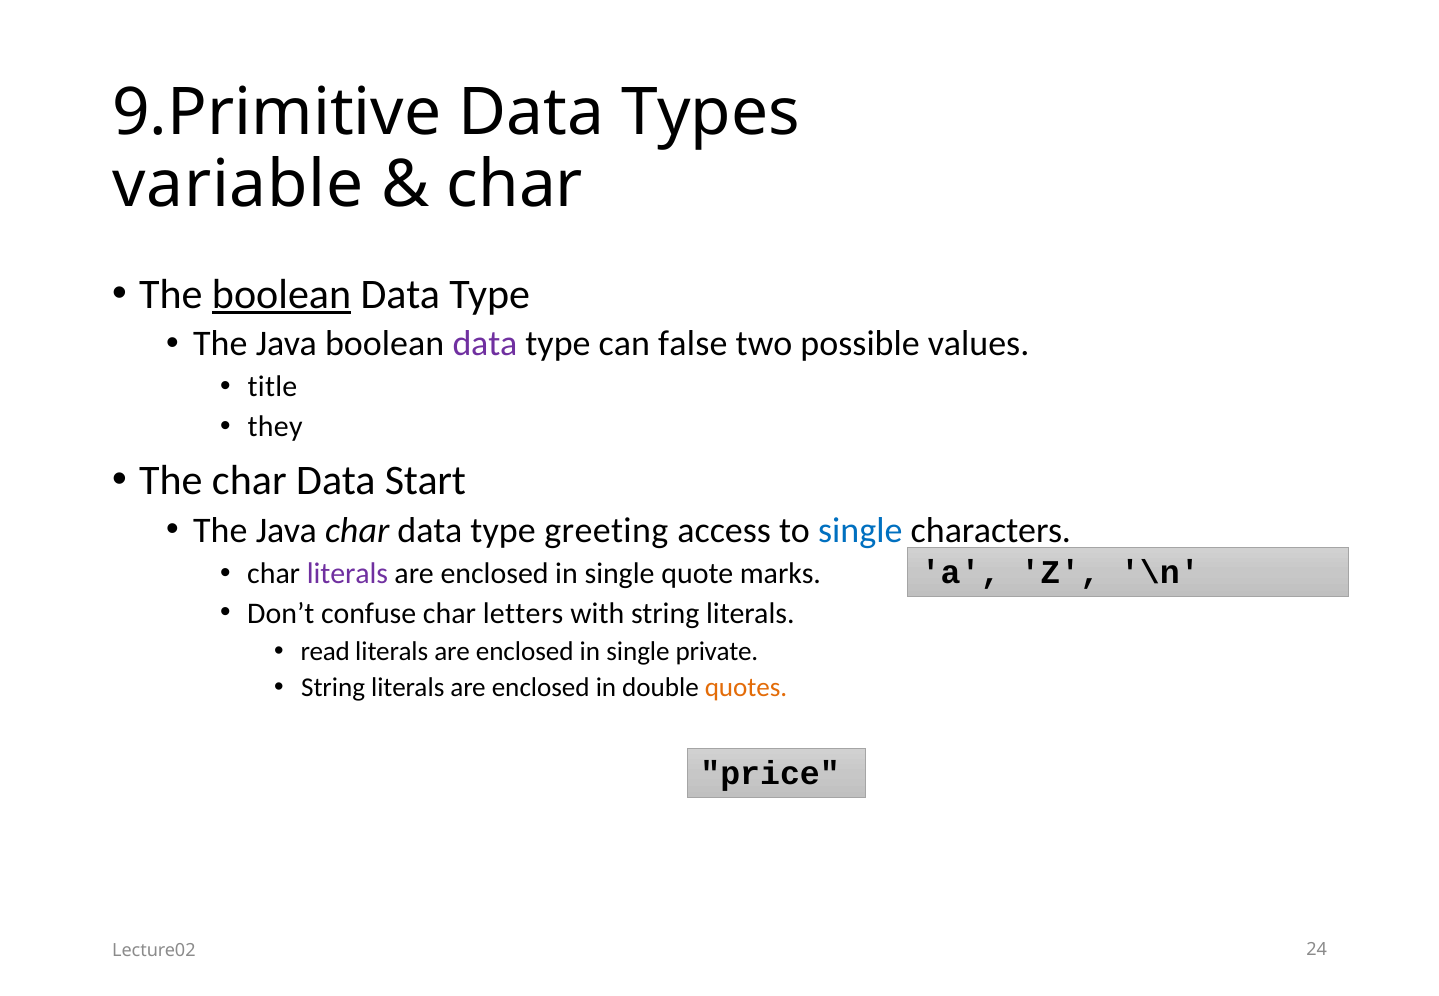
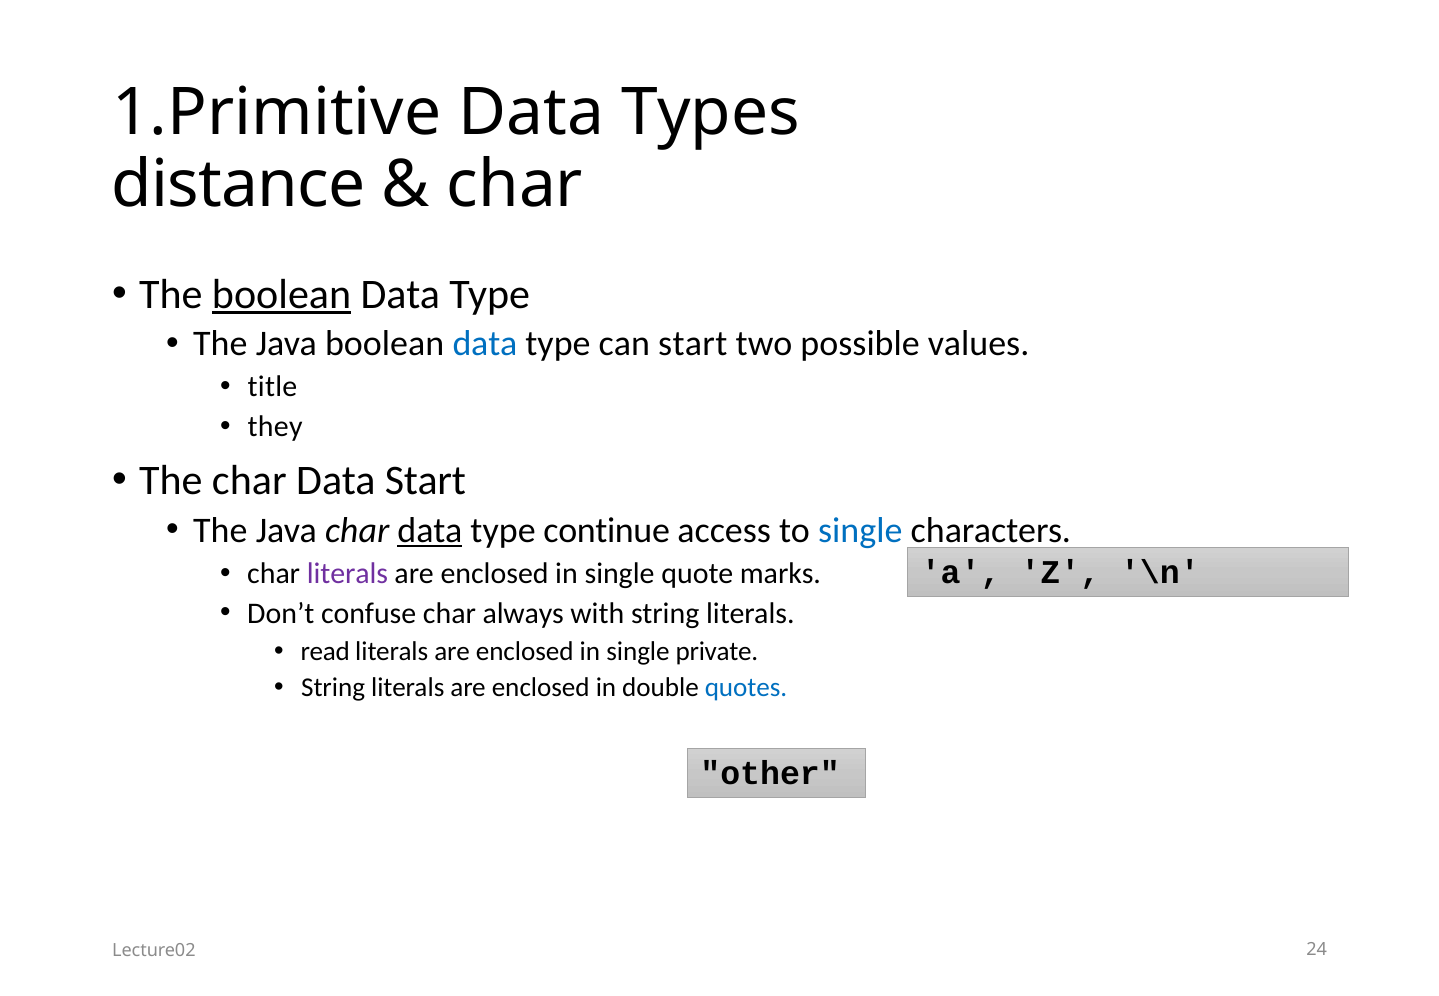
9.Primitive: 9.Primitive -> 1.Primitive
variable: variable -> distance
data at (485, 344) colour: purple -> blue
can false: false -> start
data at (430, 530) underline: none -> present
greeting: greeting -> continue
letters: letters -> always
quotes colour: orange -> blue
price: price -> other
